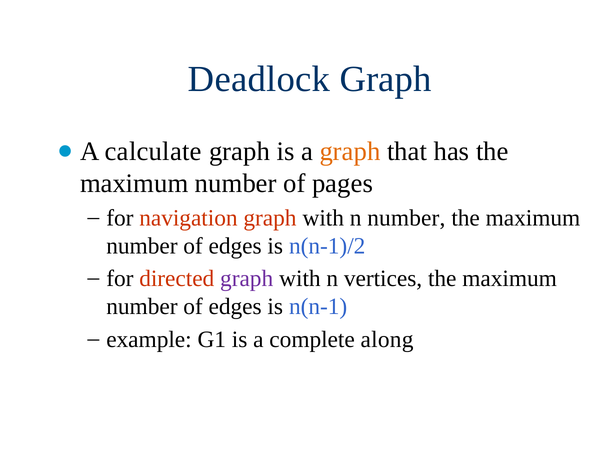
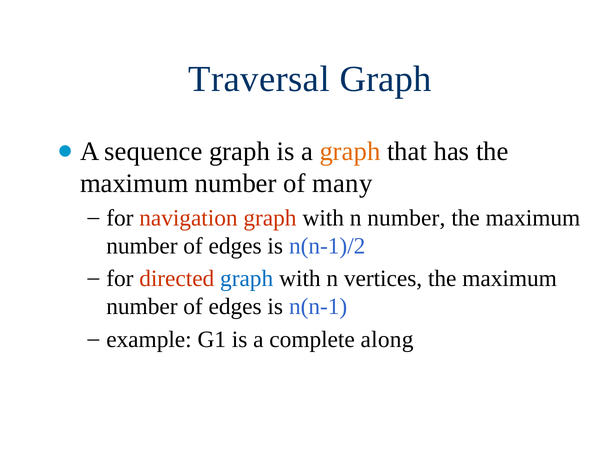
Deadlock: Deadlock -> Traversal
calculate: calculate -> sequence
pages: pages -> many
graph at (247, 278) colour: purple -> blue
